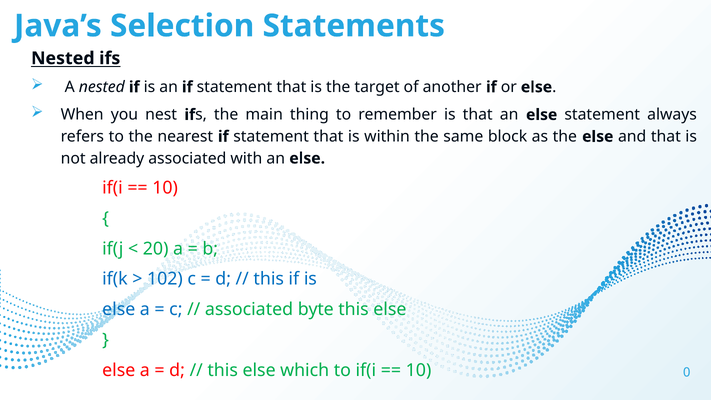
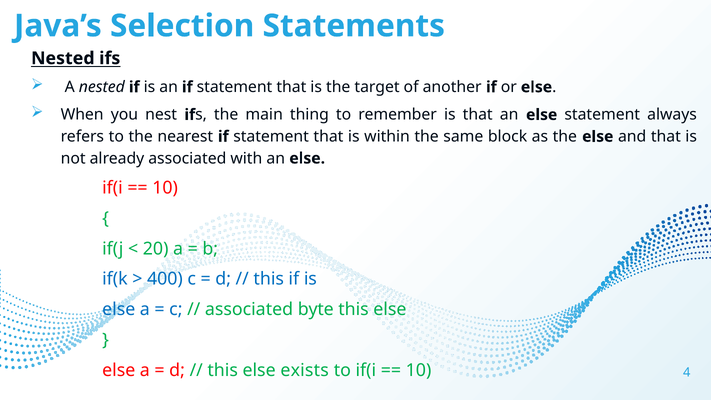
102: 102 -> 400
which: which -> exists
0: 0 -> 4
